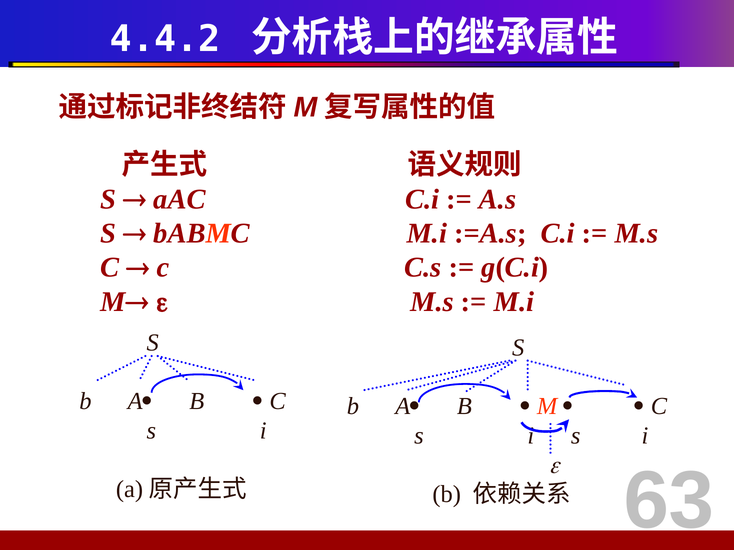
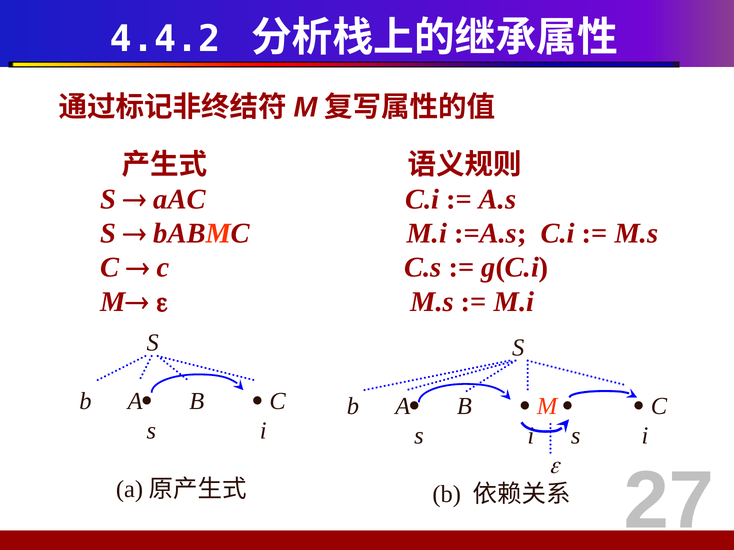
63: 63 -> 27
